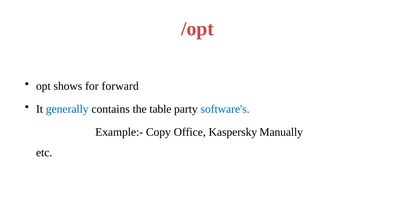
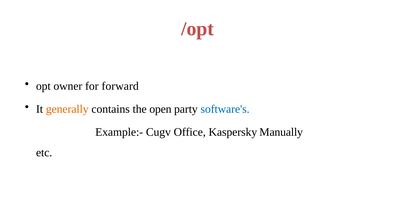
shows: shows -> owner
generally colour: blue -> orange
table: table -> open
Copy: Copy -> Cugv
